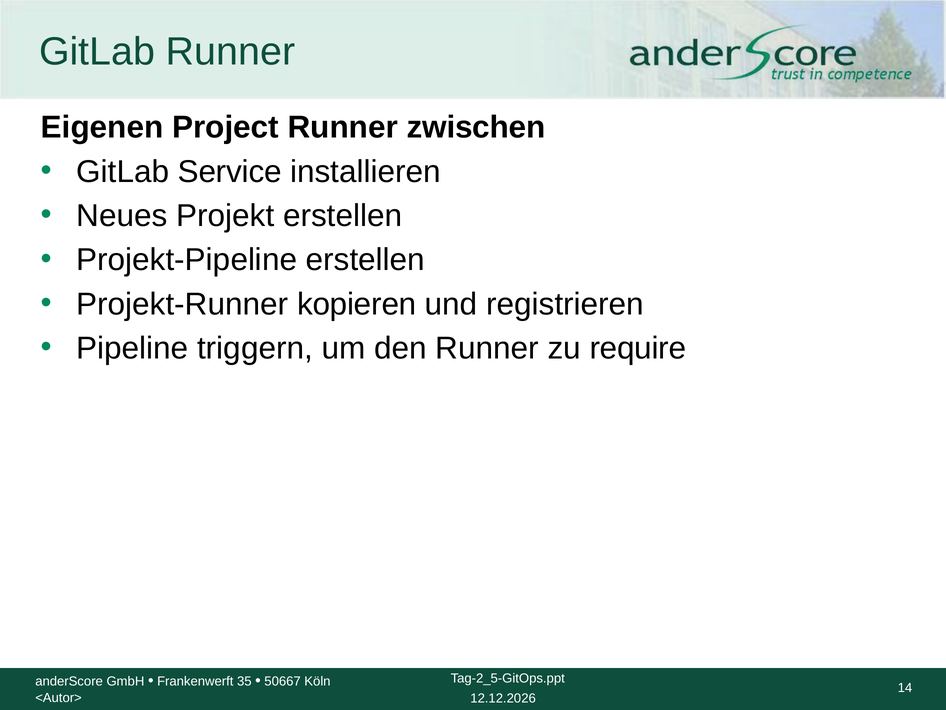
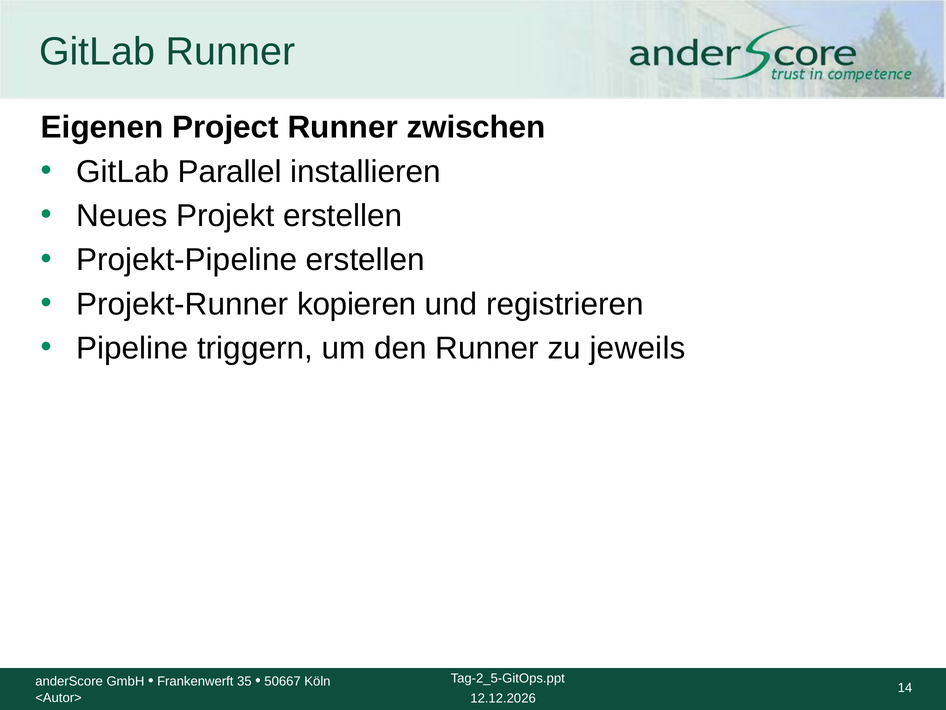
Service: Service -> Parallel
require: require -> jeweils
